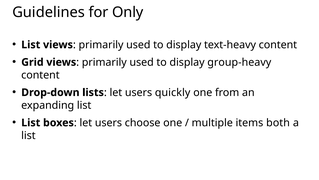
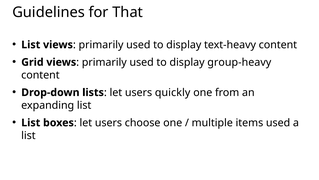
Only: Only -> That
items both: both -> used
